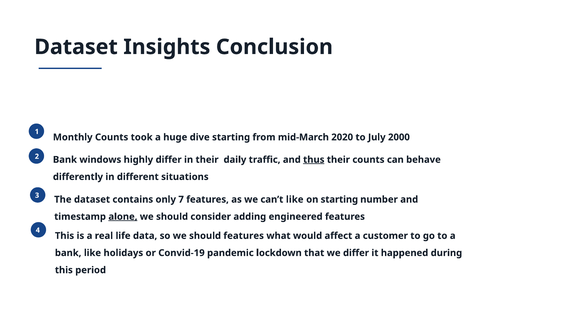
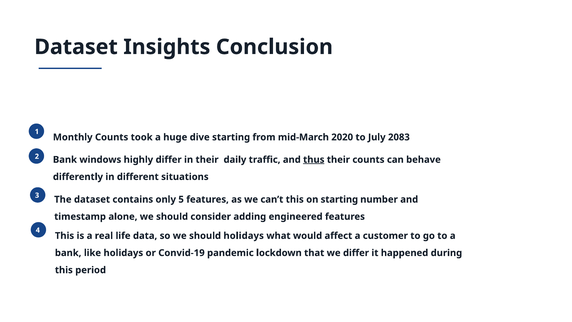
2000: 2000 -> 2083
7: 7 -> 5
can’t like: like -> this
alone underline: present -> none
should features: features -> holidays
